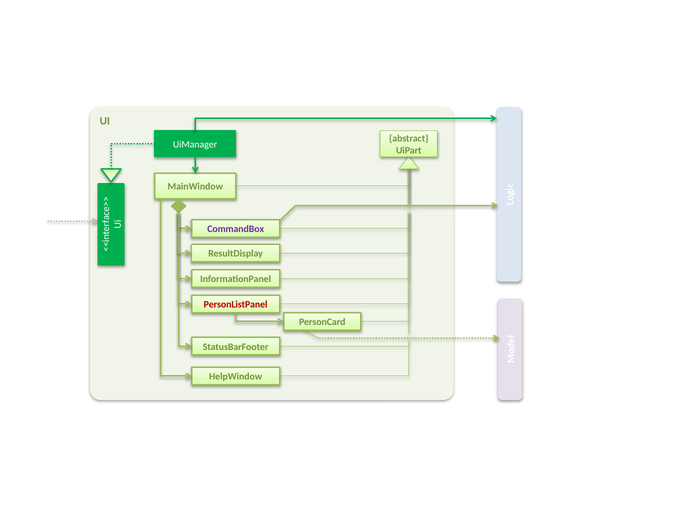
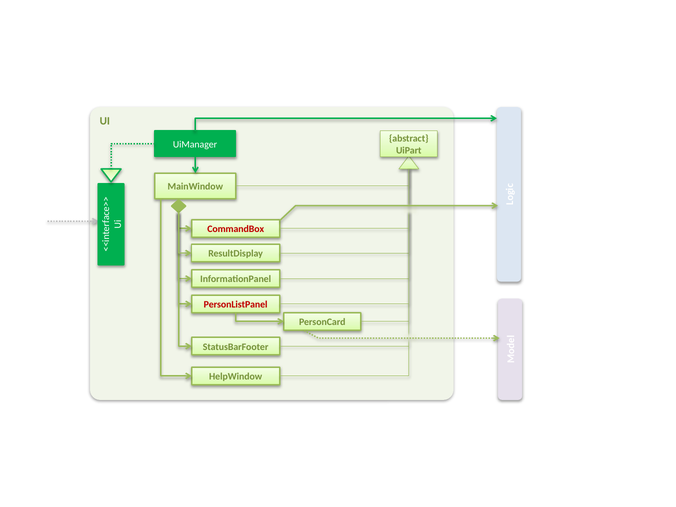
CommandBox colour: purple -> red
